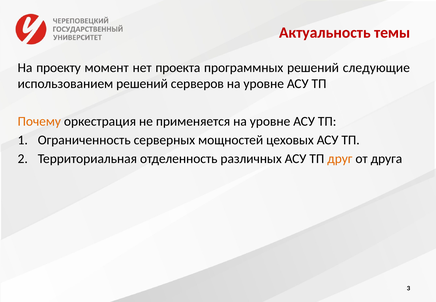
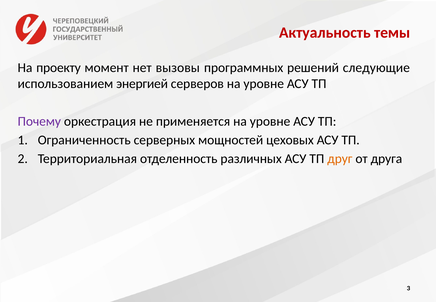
проекта: проекта -> вызовы
использованием решений: решений -> энергией
Почему colour: orange -> purple
